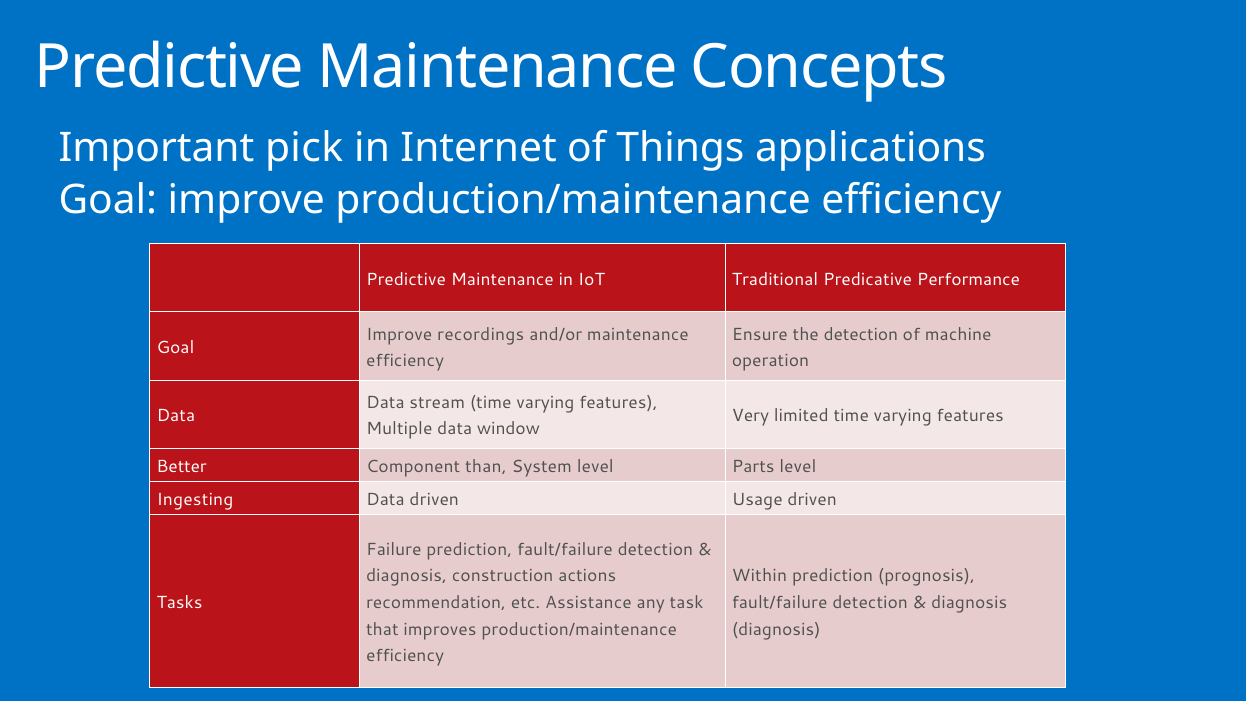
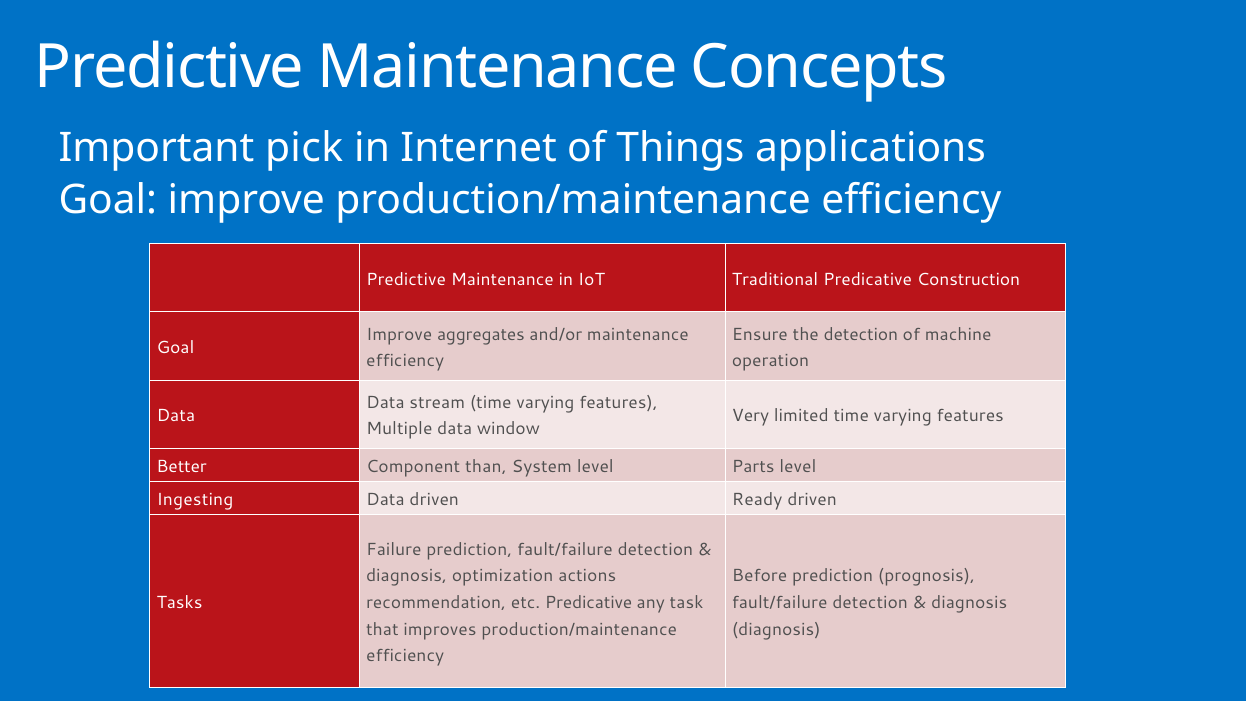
Performance: Performance -> Construction
recordings: recordings -> aggregates
Usage: Usage -> Ready
construction: construction -> optimization
Within: Within -> Before
etc Assistance: Assistance -> Predicative
